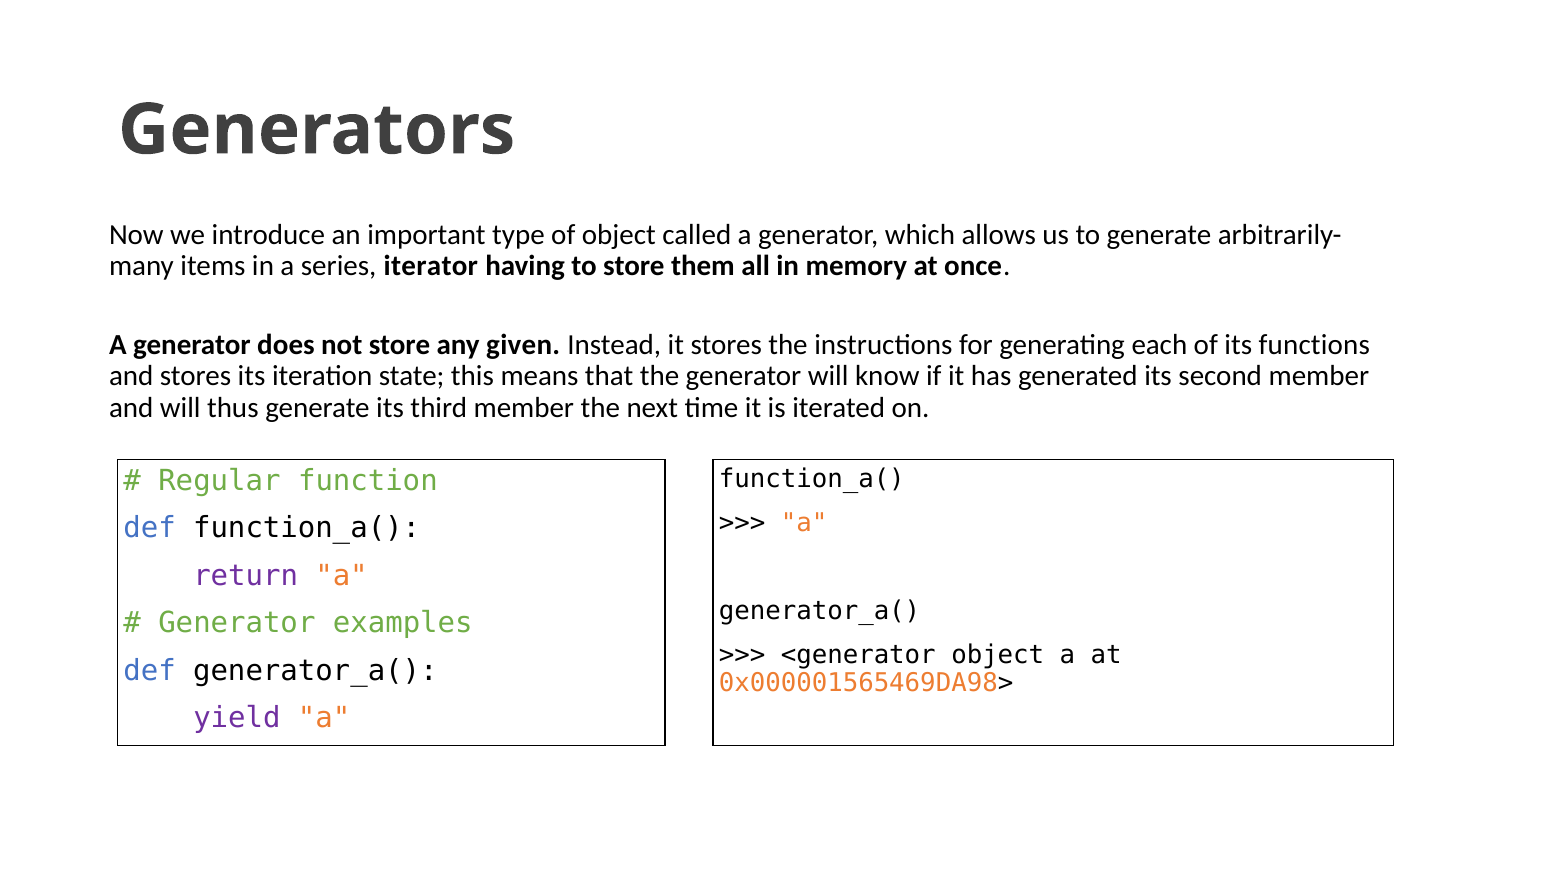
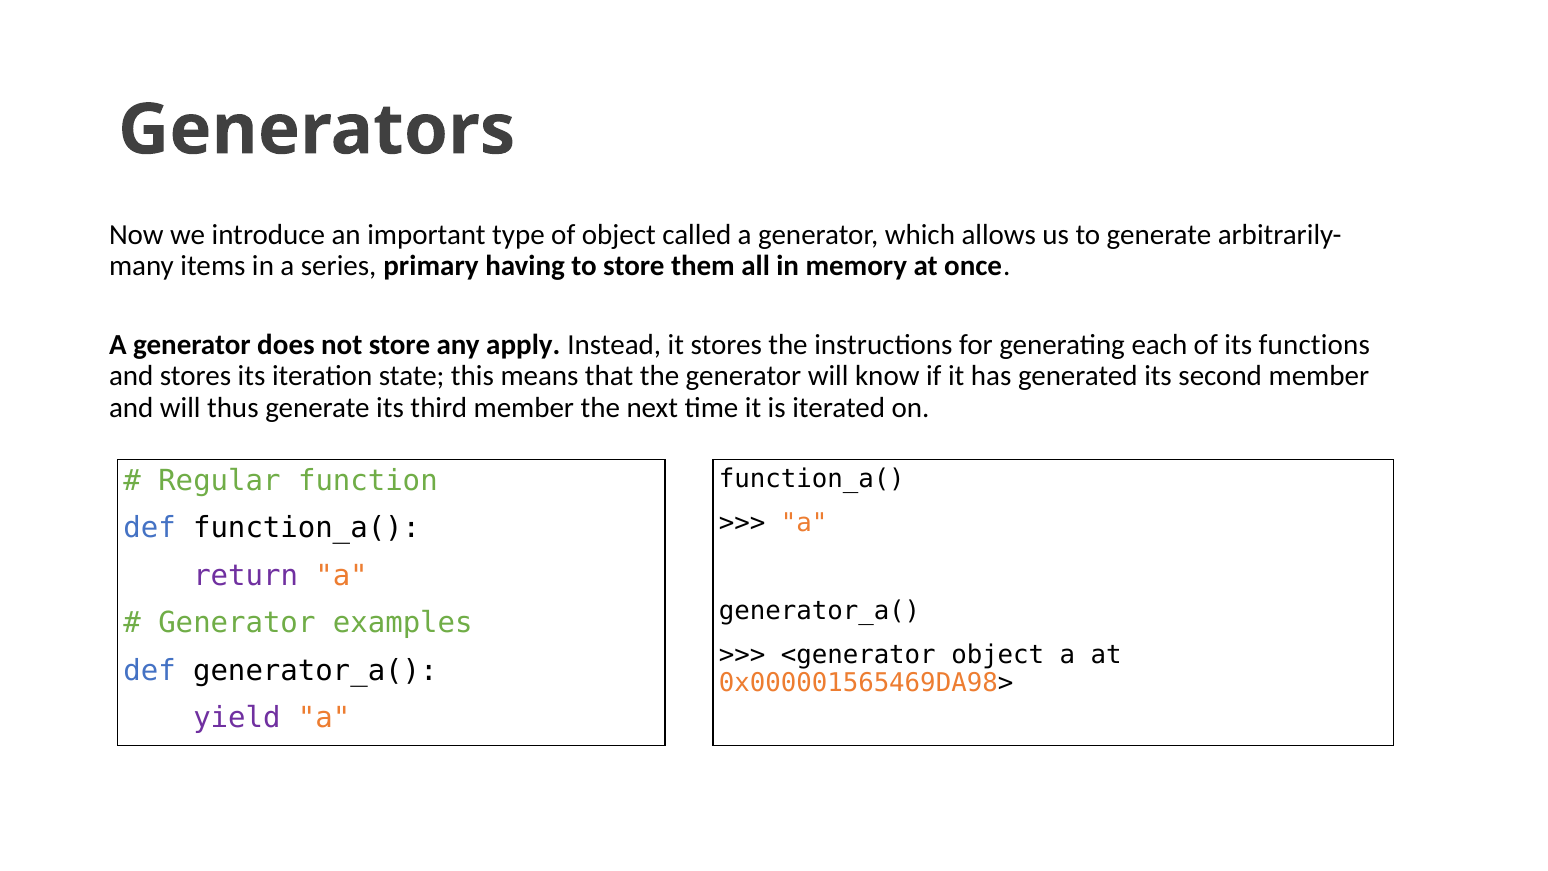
iterator: iterator -> primary
given: given -> apply
